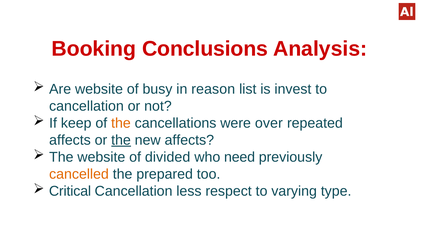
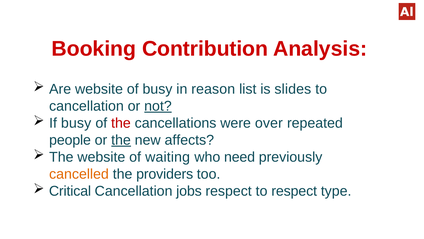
Conclusions: Conclusions -> Contribution
invest: invest -> slides
not underline: none -> present
If keep: keep -> busy
the at (121, 123) colour: orange -> red
affects at (70, 140): affects -> people
divided: divided -> waiting
prepared: prepared -> providers
less: less -> jobs
to varying: varying -> respect
